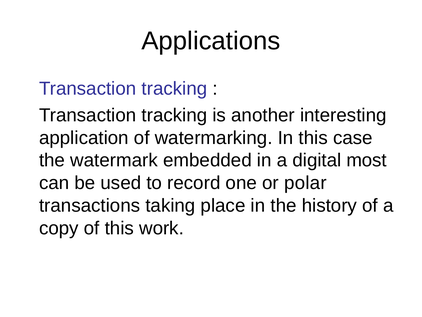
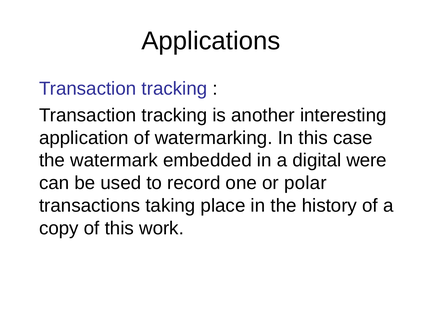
most: most -> were
